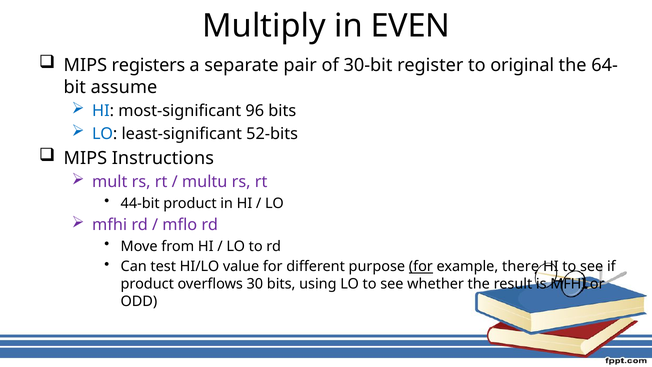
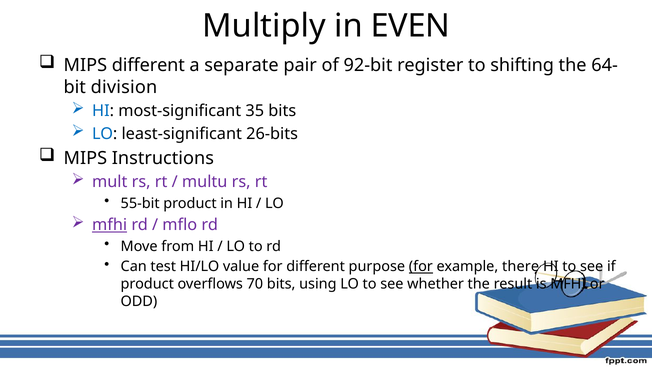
MIPS registers: registers -> different
30-bit: 30-bit -> 92-bit
original: original -> shifting
assume: assume -> division
96: 96 -> 35
52-bits: 52-bits -> 26-bits
44-bit: 44-bit -> 55-bit
mfhi at (110, 225) underline: none -> present
30: 30 -> 70
